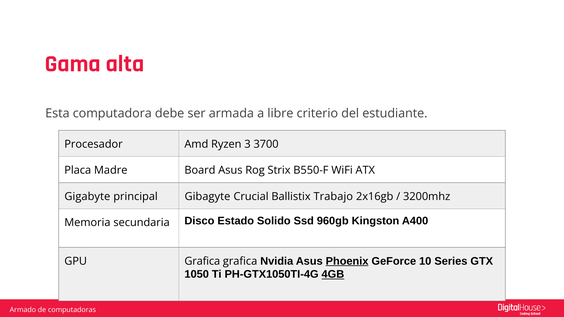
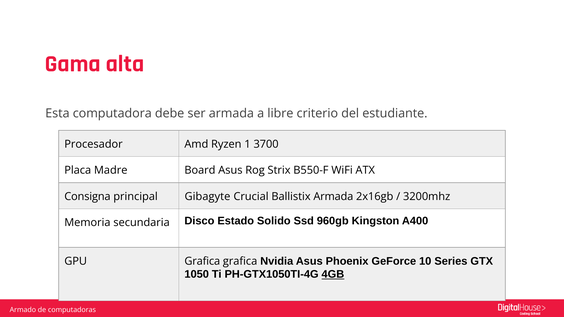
3: 3 -> 1
Gigabyte: Gigabyte -> Consigna
Ballistix Trabajo: Trabajo -> Armada
Phoenix underline: present -> none
